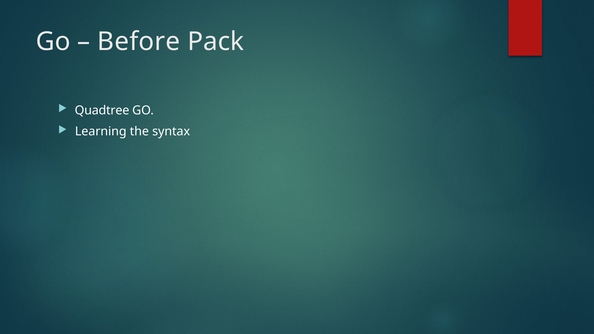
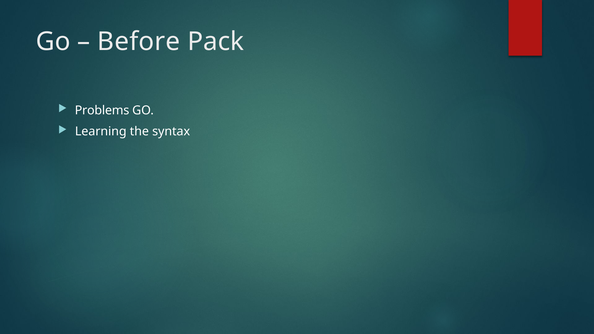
Quadtree: Quadtree -> Problems
